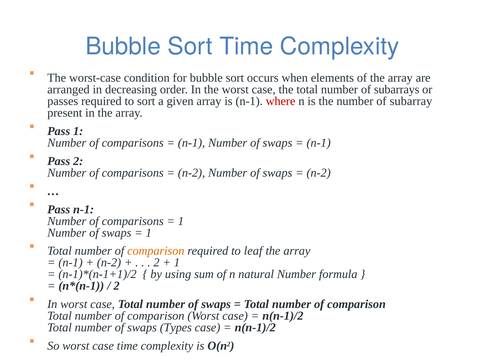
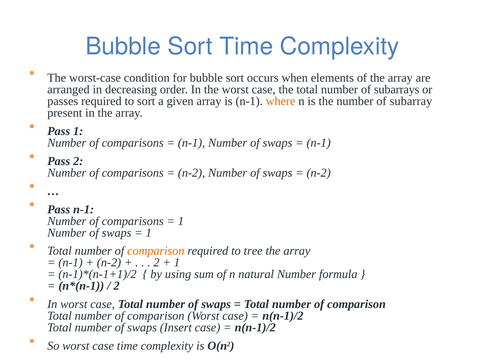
where colour: red -> orange
leaf: leaf -> tree
Types: Types -> Insert
